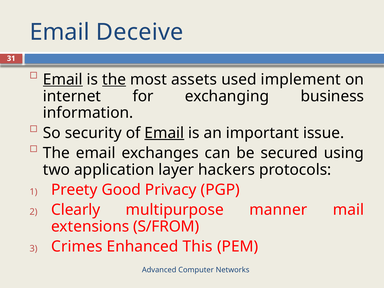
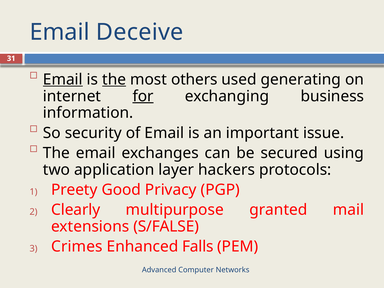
assets: assets -> others
implement: implement -> generating
for underline: none -> present
Email at (164, 133) underline: present -> none
manner: manner -> granted
S/FROM: S/FROM -> S/FALSE
This: This -> Falls
